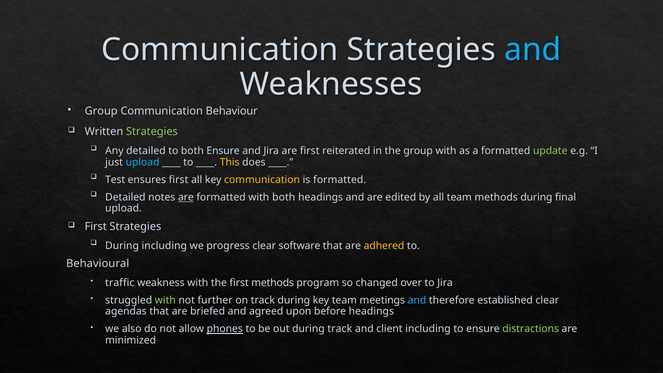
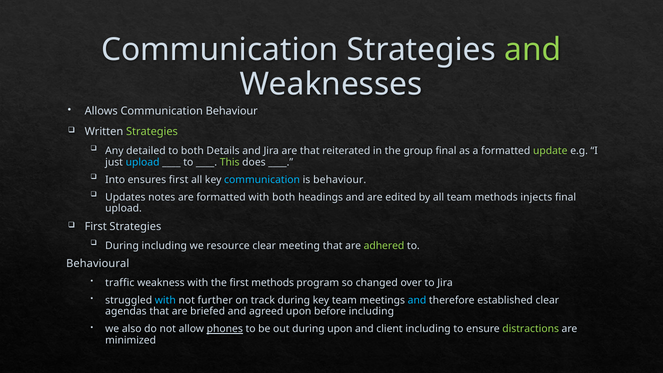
and at (533, 50) colour: light blue -> light green
Group at (101, 111): Group -> Allows
both Ensure: Ensure -> Details
are first: first -> that
group with: with -> final
This colour: yellow -> light green
Test: Test -> Into
communication at (262, 180) colour: yellow -> light blue
is formatted: formatted -> behaviour
Detailed at (125, 197): Detailed -> Updates
are at (186, 197) underline: present -> none
methods during: during -> injects
progress: progress -> resource
software: software -> meeting
adhered colour: yellow -> light green
with at (165, 300) colour: light green -> light blue
before headings: headings -> including
during track: track -> upon
